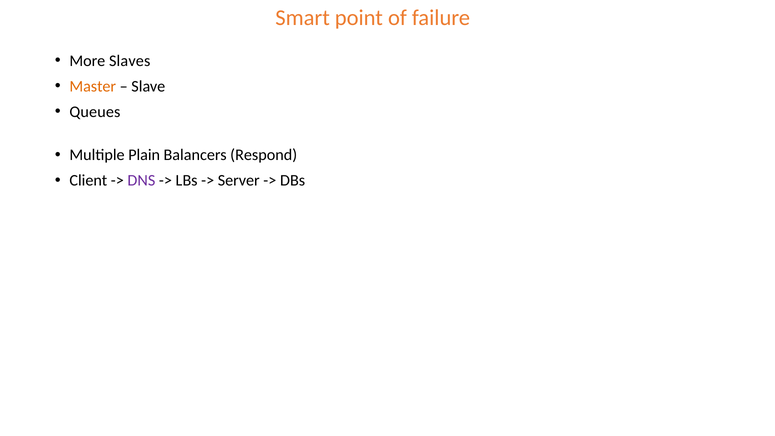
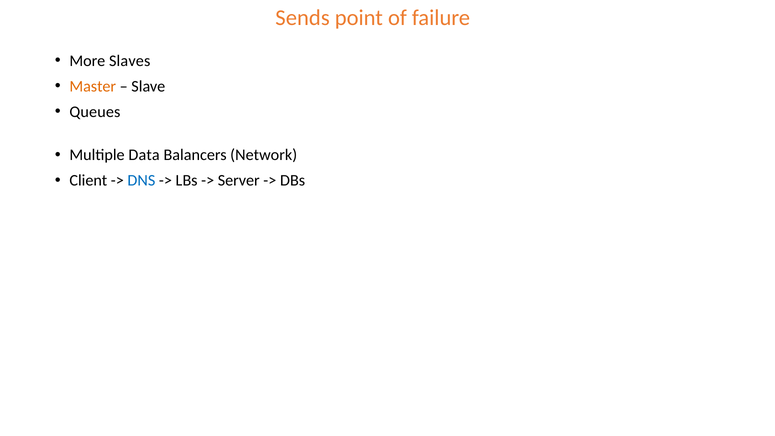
Smart: Smart -> Sends
Plain: Plain -> Data
Respond: Respond -> Network
DNS colour: purple -> blue
